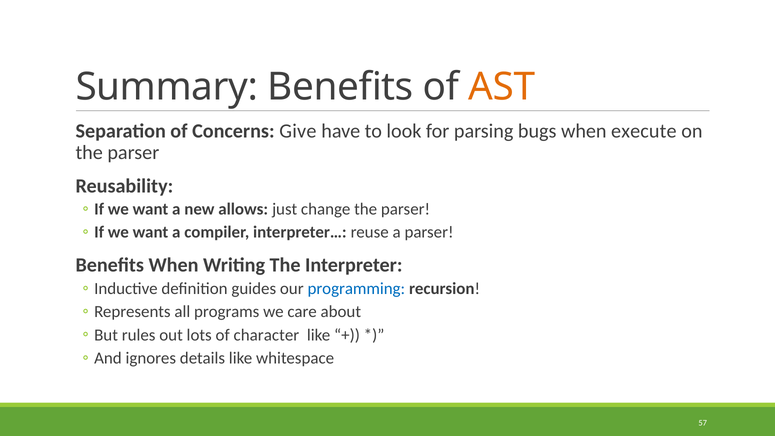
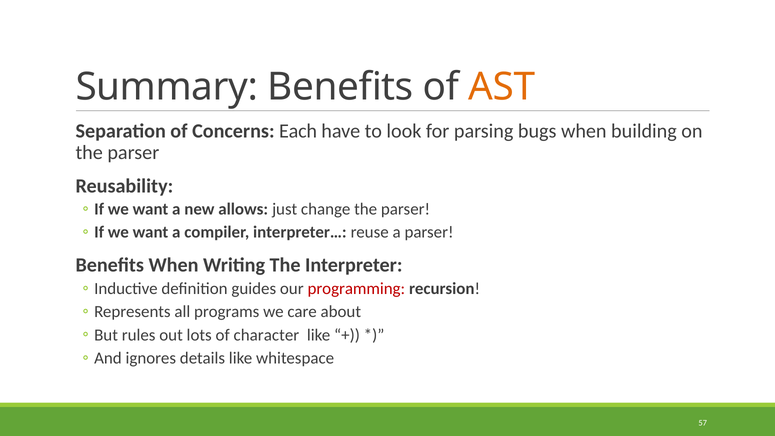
Give: Give -> Each
execute: execute -> building
programming colour: blue -> red
